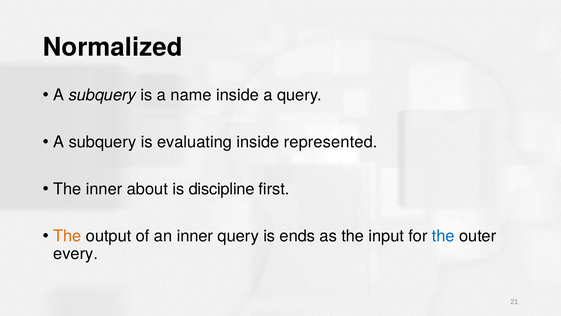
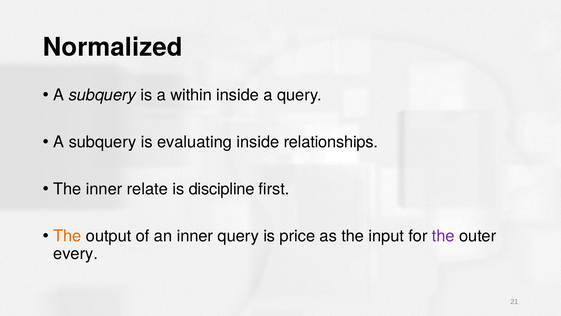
name: name -> within
represented: represented -> relationships
about: about -> relate
ends: ends -> price
the at (443, 236) colour: blue -> purple
